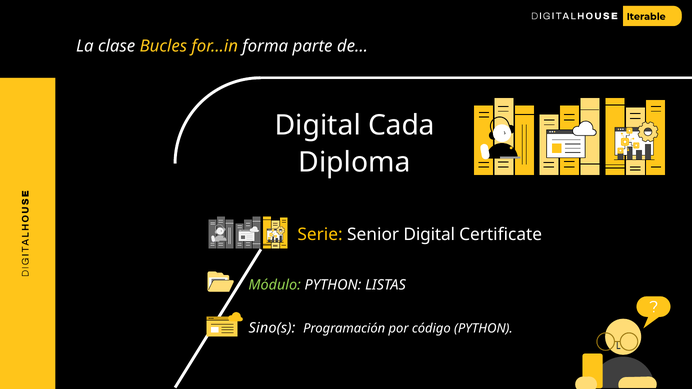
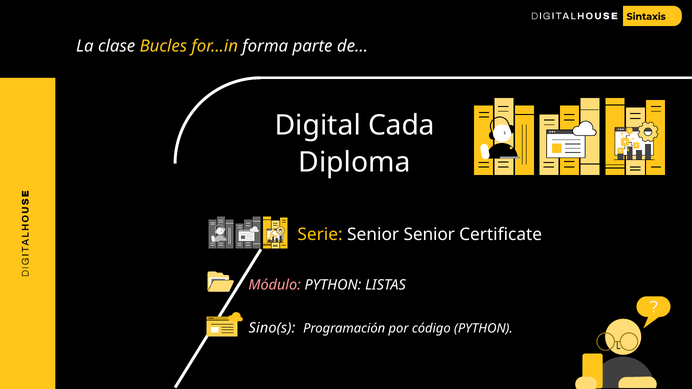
Iterable: Iterable -> Sintaxis
Senior Digital: Digital -> Senior
Módulo colour: light green -> pink
